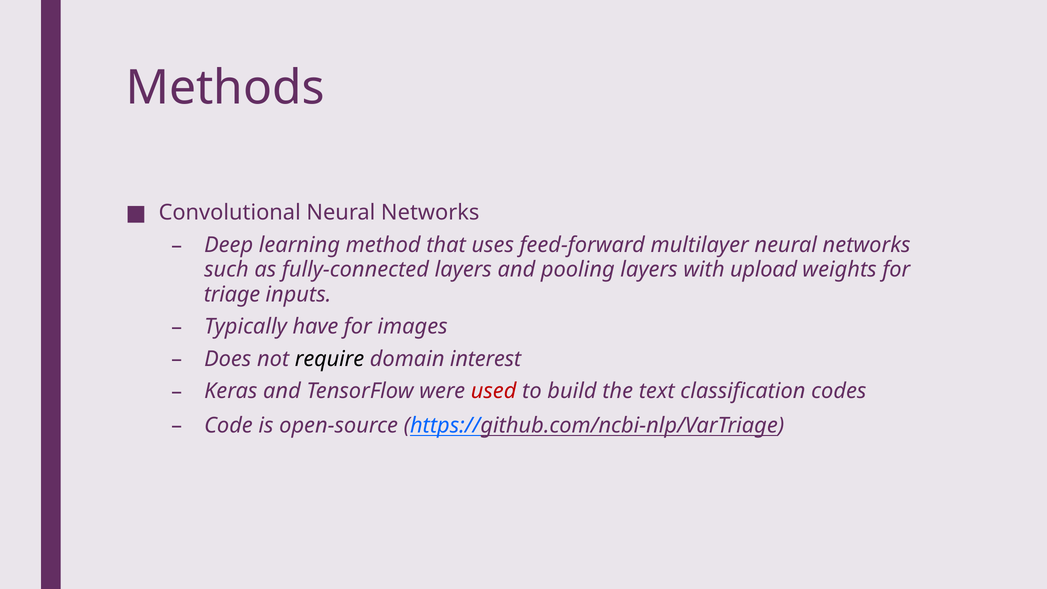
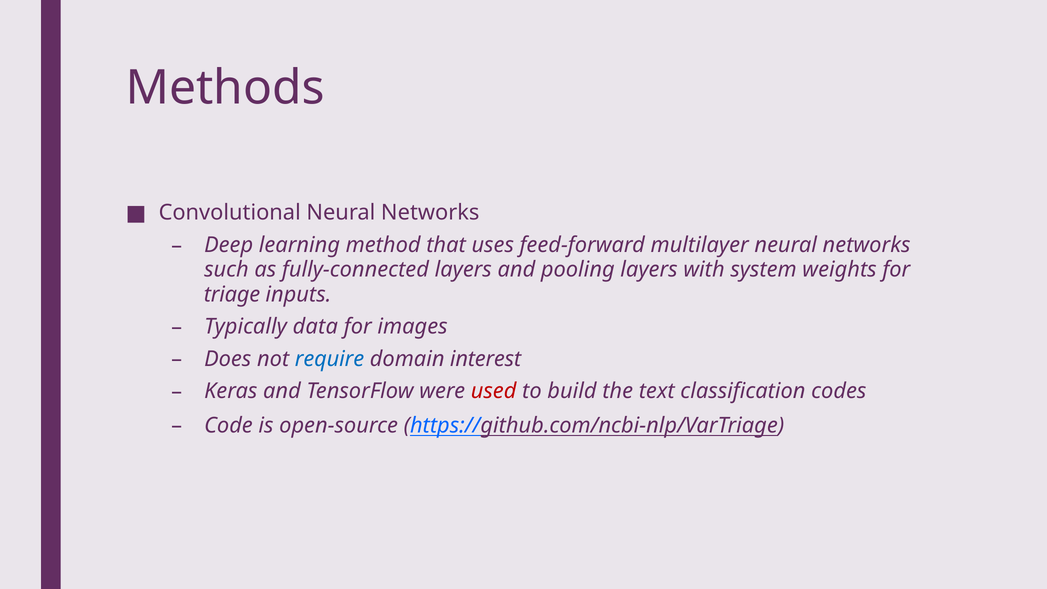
upload: upload -> system
have: have -> data
require colour: black -> blue
